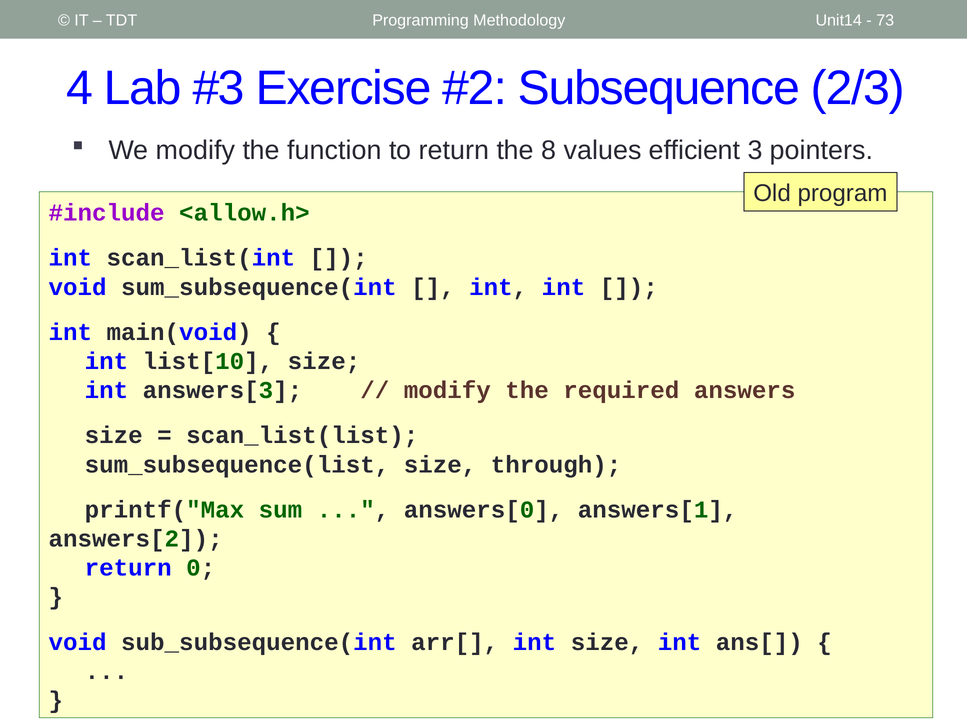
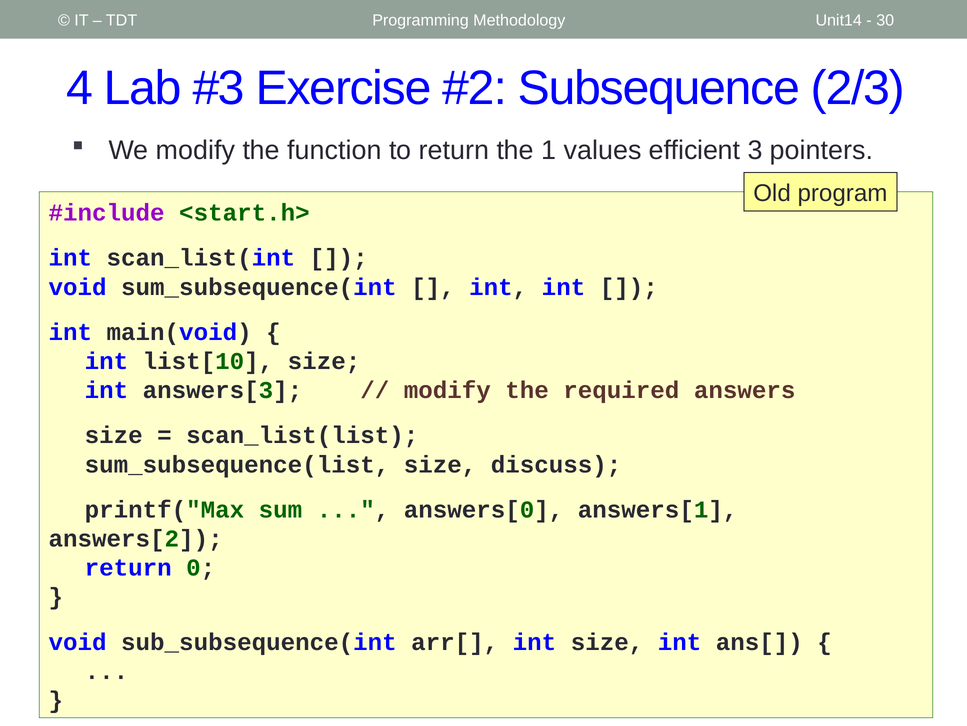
73: 73 -> 30
8: 8 -> 1
<allow.h>: <allow.h> -> <start.h>
through: through -> discuss
